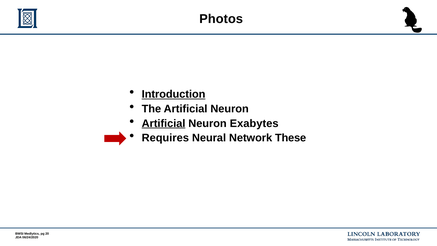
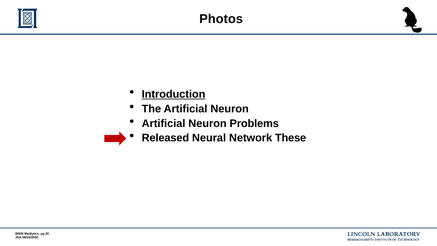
Artificial at (164, 123) underline: present -> none
Exabytes: Exabytes -> Problems
Requires: Requires -> Released
